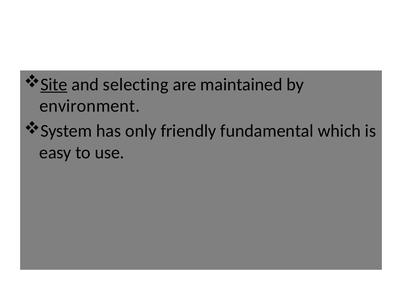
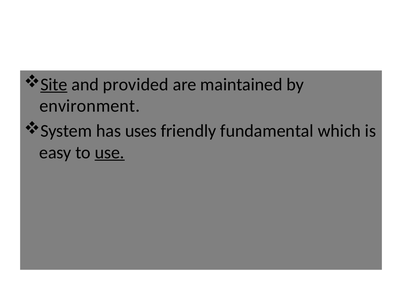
selecting: selecting -> provided
only: only -> uses
use underline: none -> present
